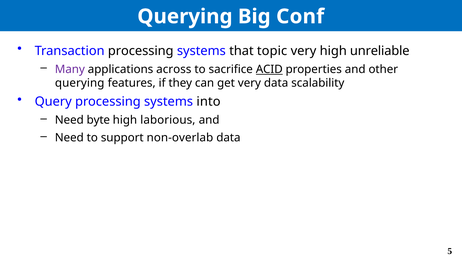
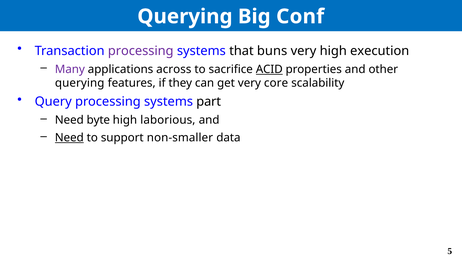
processing at (141, 51) colour: black -> purple
topic: topic -> buns
unreliable: unreliable -> execution
very data: data -> core
into: into -> part
Need at (69, 138) underline: none -> present
non-overlab: non-overlab -> non-smaller
